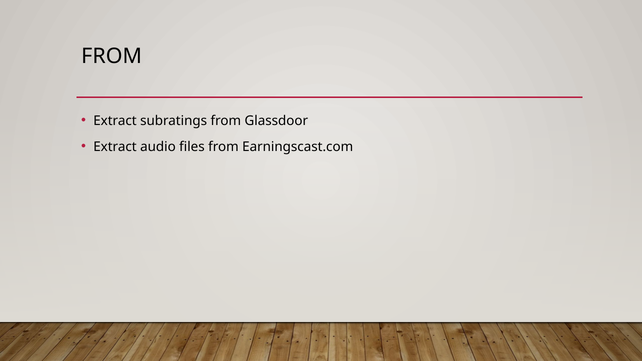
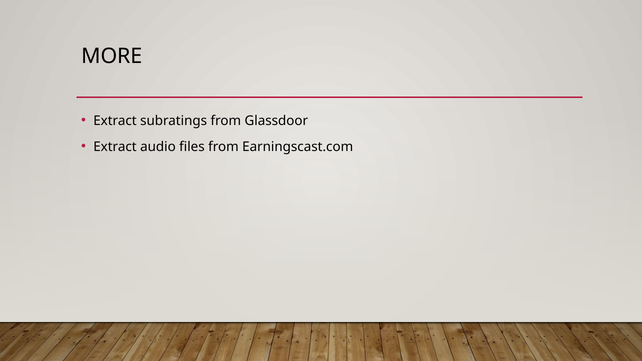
FROM at (112, 56): FROM -> MORE
